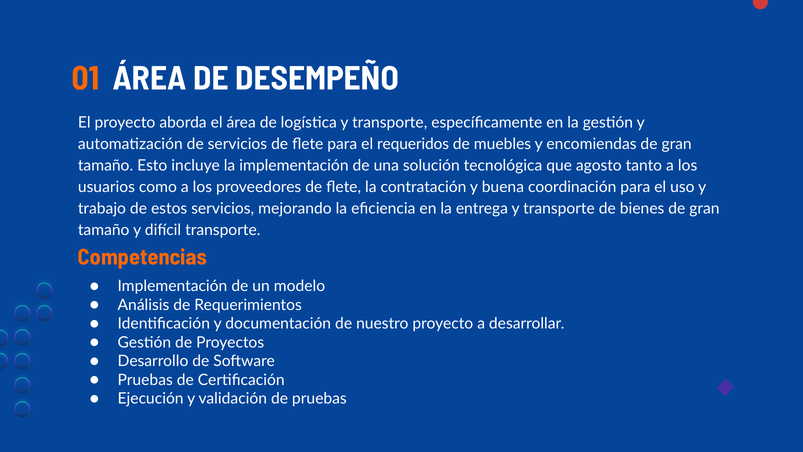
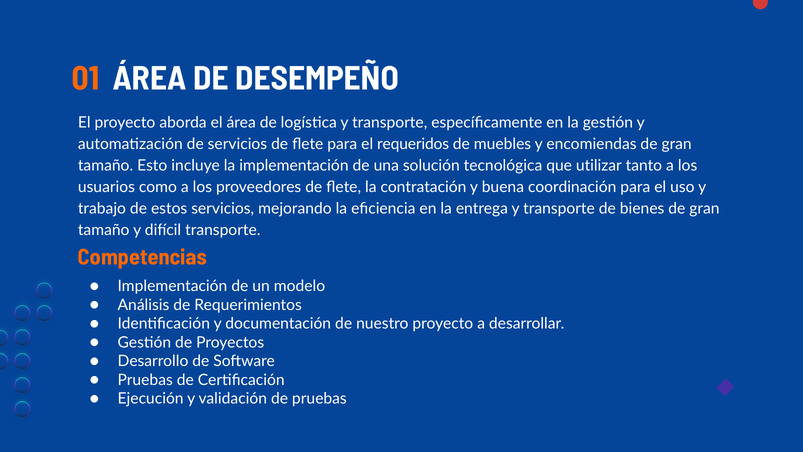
agosto: agosto -> utilizar
